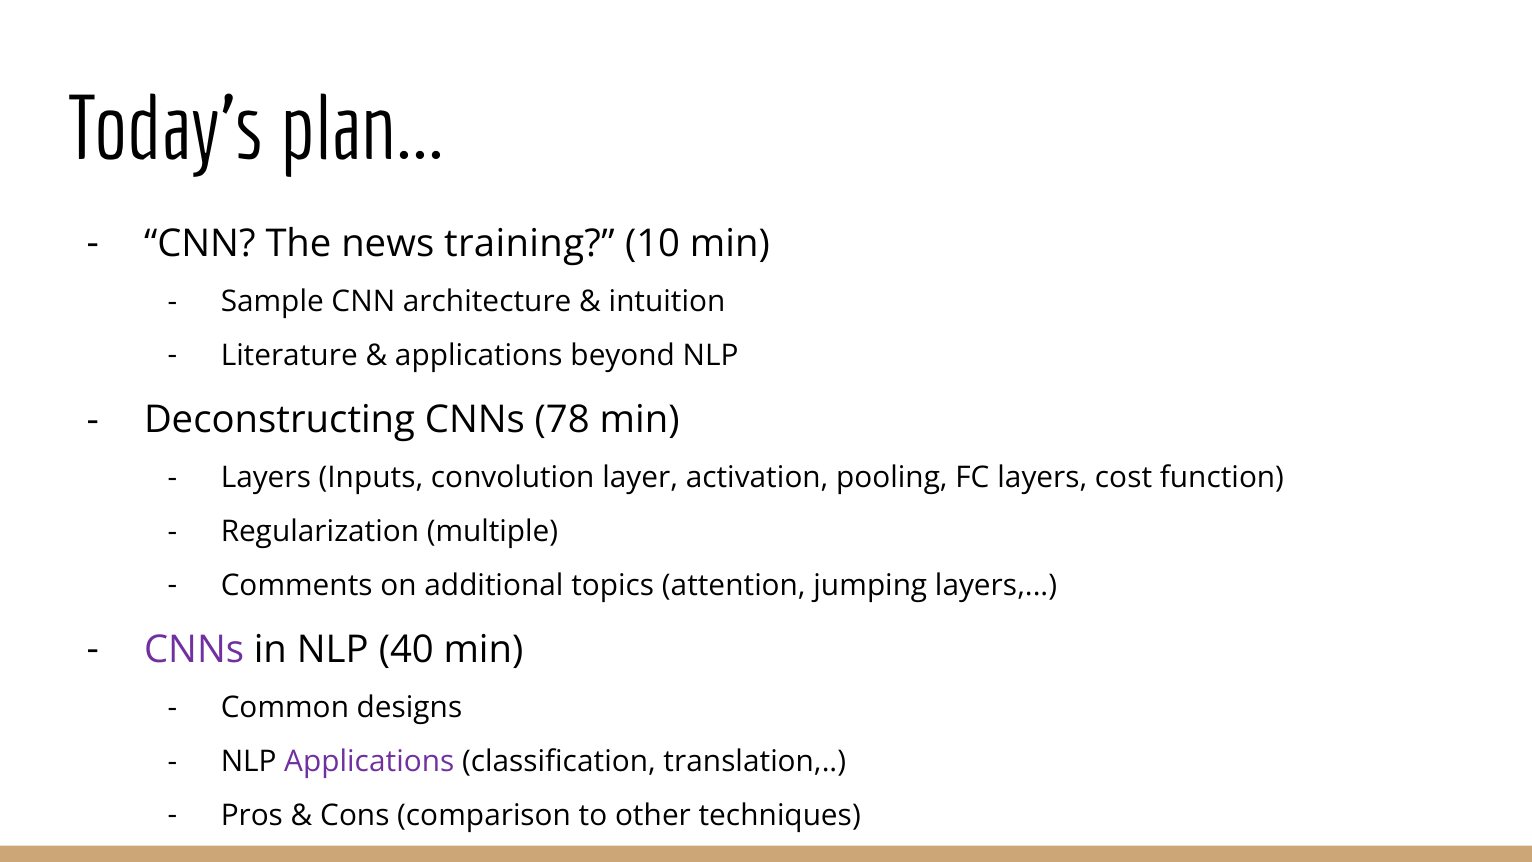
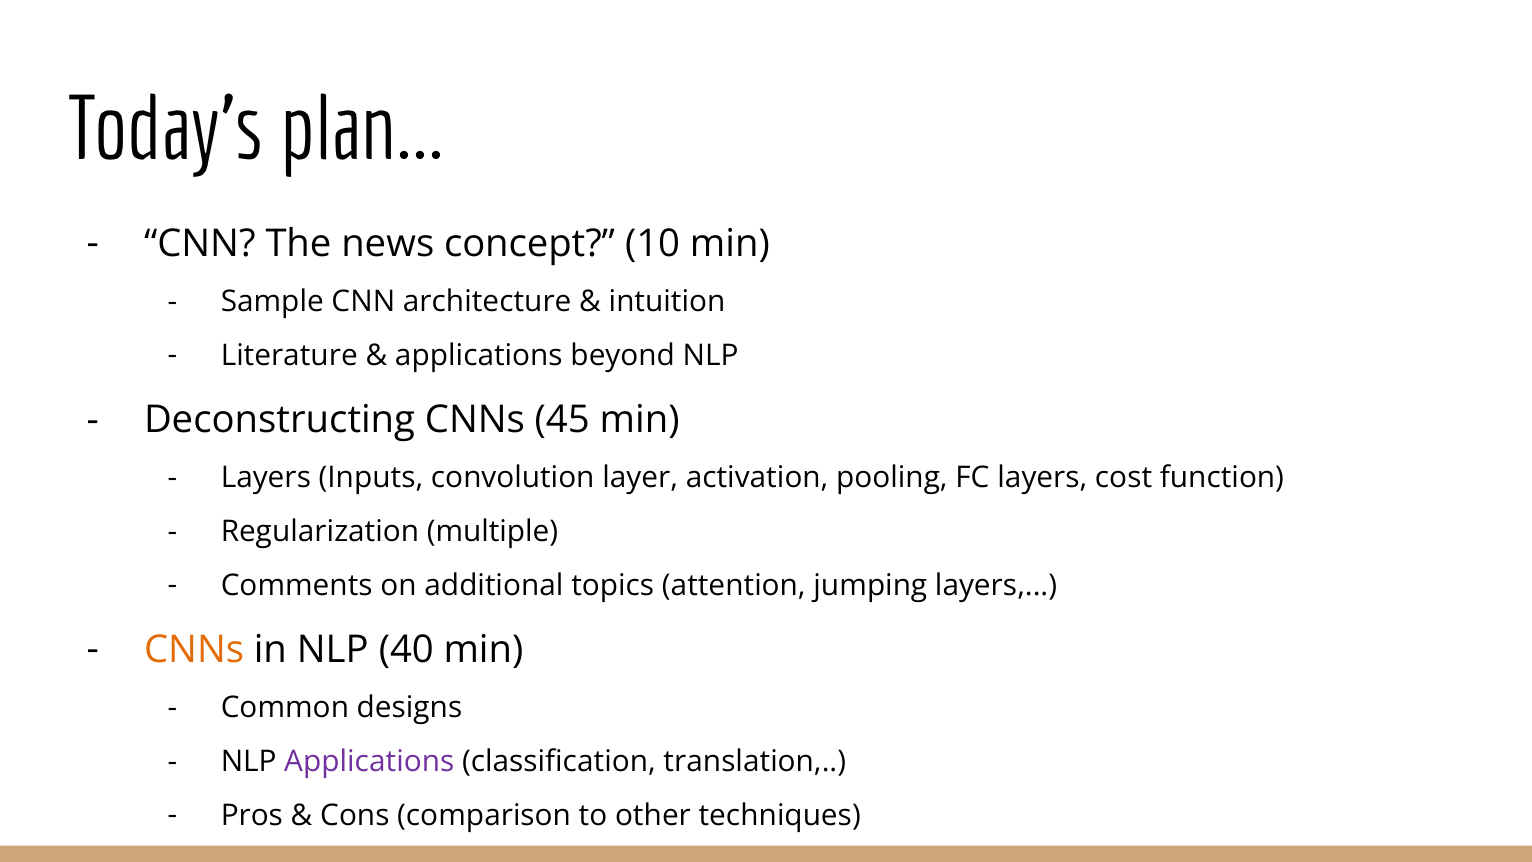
training: training -> concept
78: 78 -> 45
CNNs at (194, 650) colour: purple -> orange
